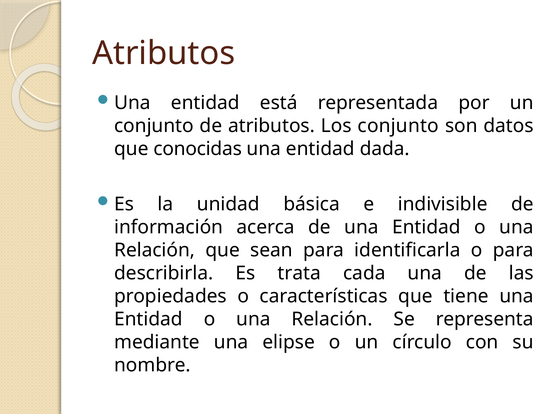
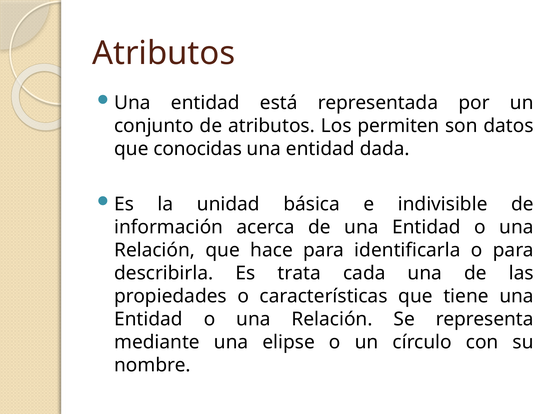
Los conjunto: conjunto -> permiten
sean: sean -> hace
